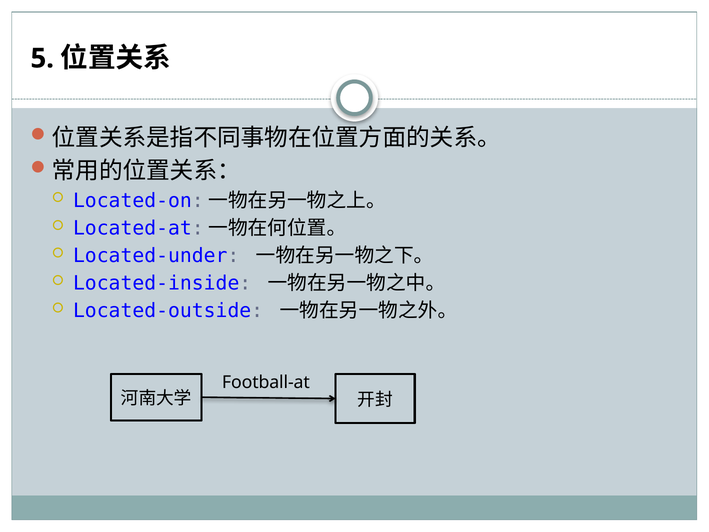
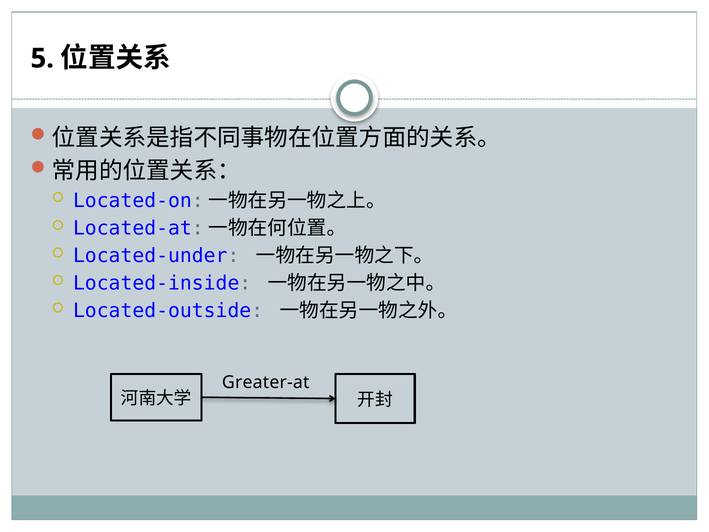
Football-at: Football-at -> Greater-at
